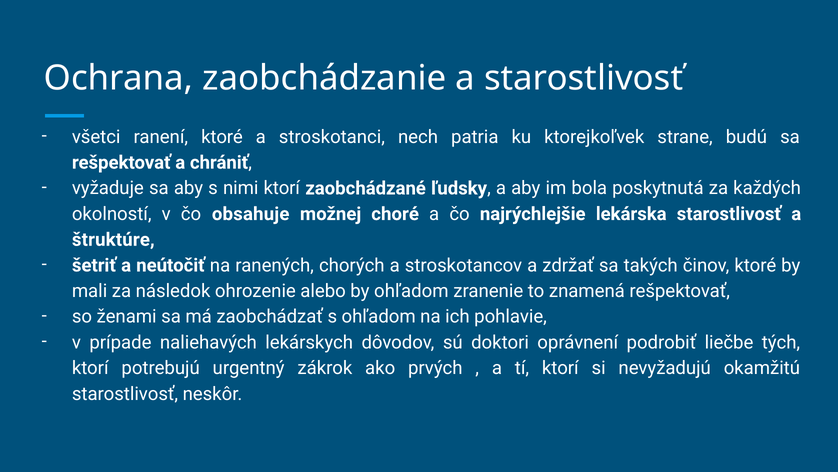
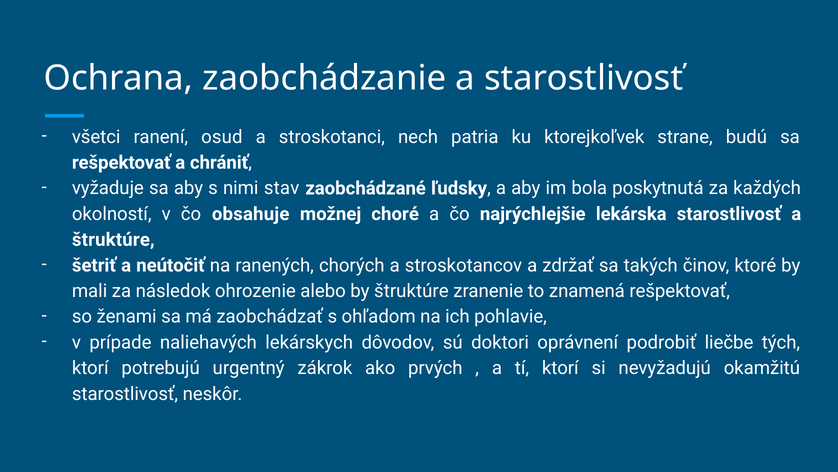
ranení ktoré: ktoré -> osud
nimi ktorí: ktorí -> stav
by ohľadom: ohľadom -> štruktúre
